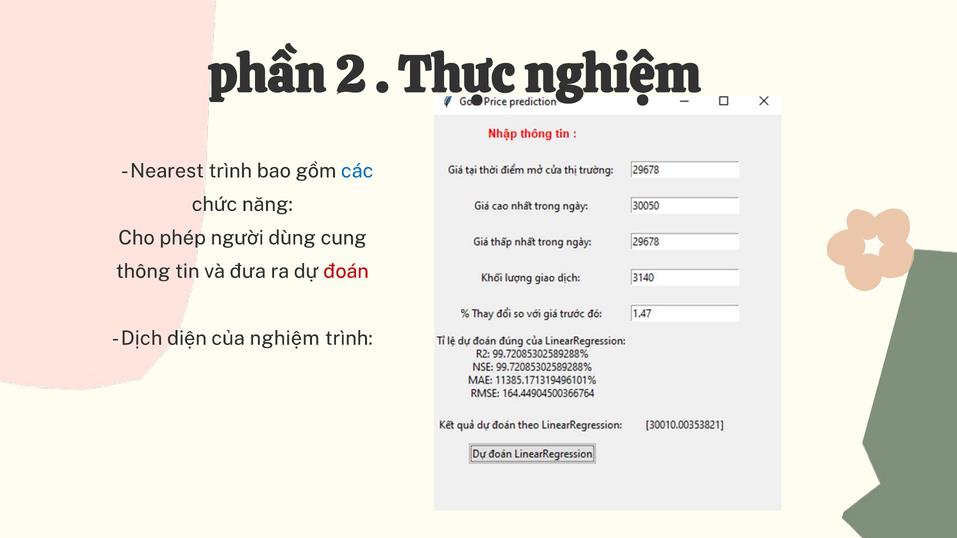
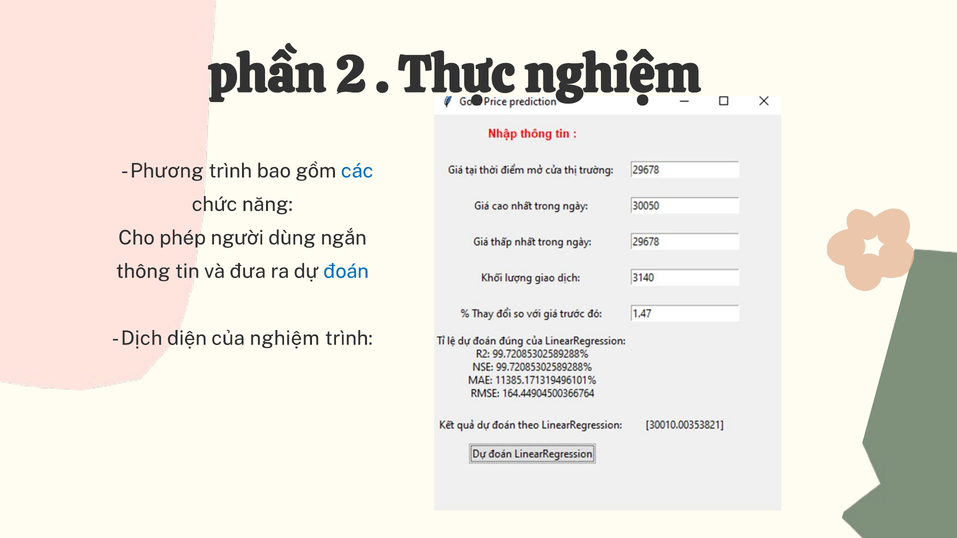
Nearest: Nearest -> Phương
cung: cung -> ngắn
đoán colour: red -> blue
